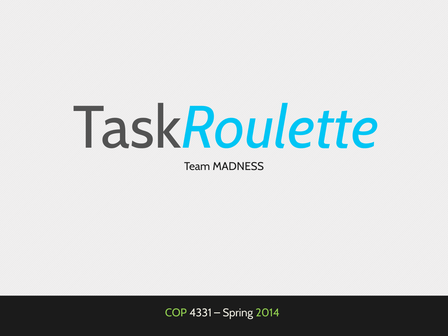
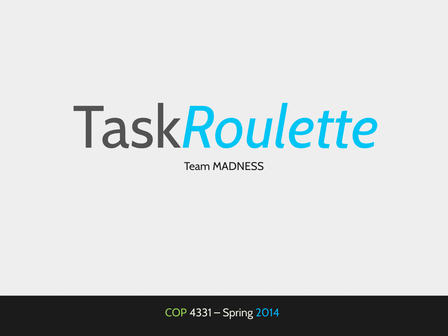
2014 colour: light green -> light blue
